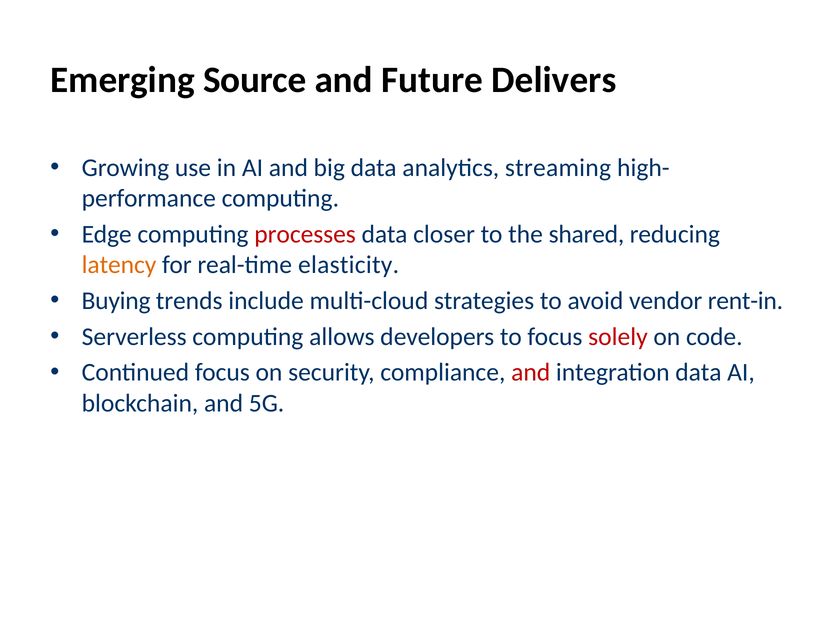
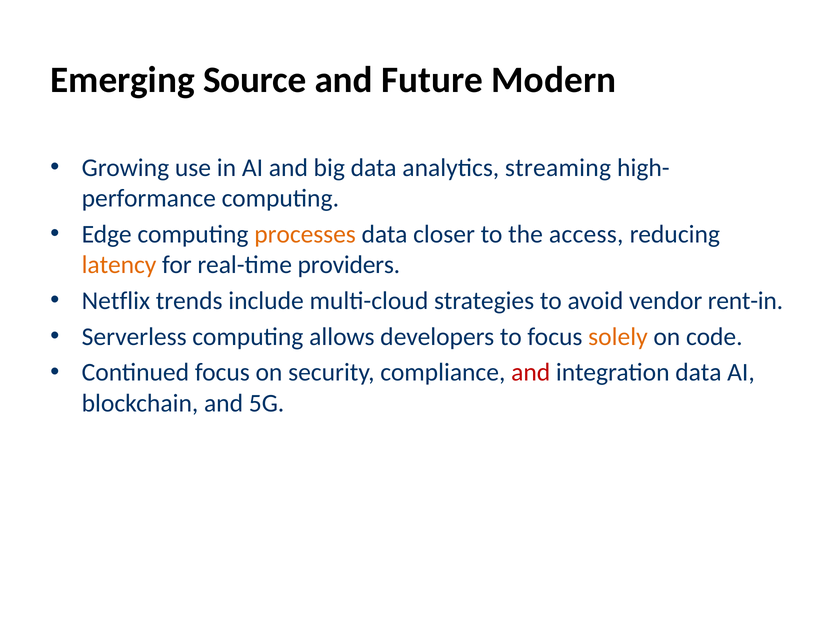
Delivers: Delivers -> Modern
processes colour: red -> orange
shared: shared -> access
elasticity: elasticity -> providers
Buying: Buying -> Netflix
solely colour: red -> orange
